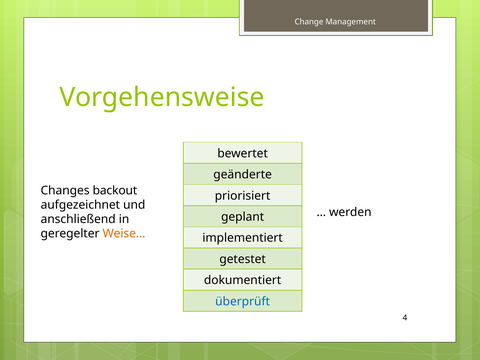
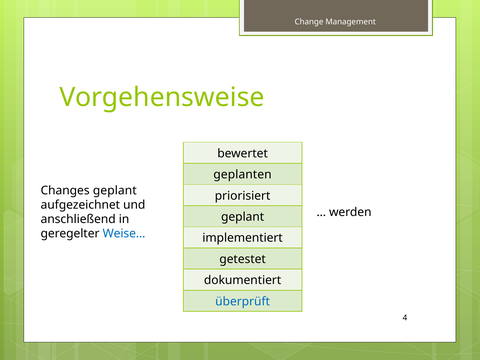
geänderte: geänderte -> geplanten
Changes backout: backout -> geplant
Weise… colour: orange -> blue
